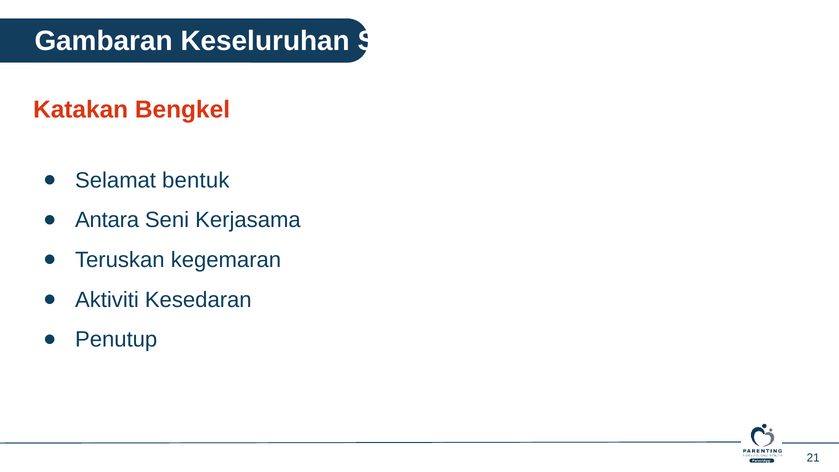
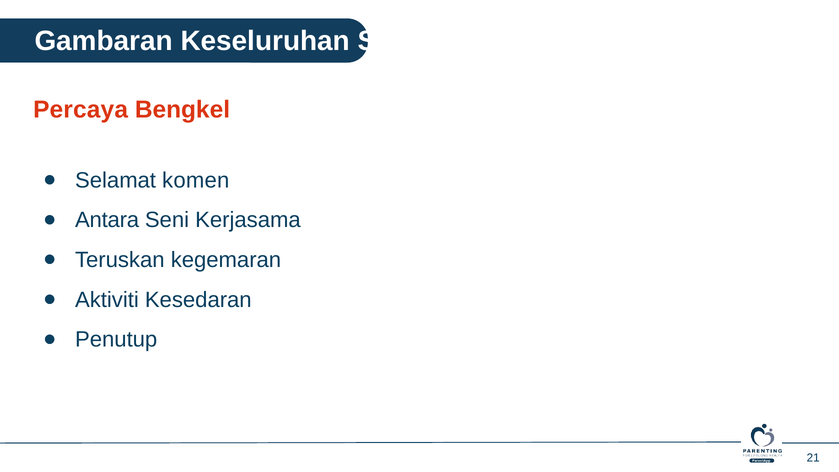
Katakan: Katakan -> Percaya
bentuk: bentuk -> komen
